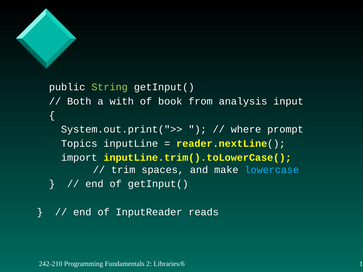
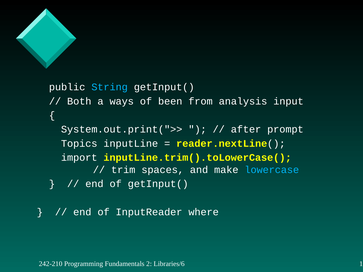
String colour: light green -> light blue
with: with -> ways
book: book -> been
where: where -> after
reads: reads -> where
